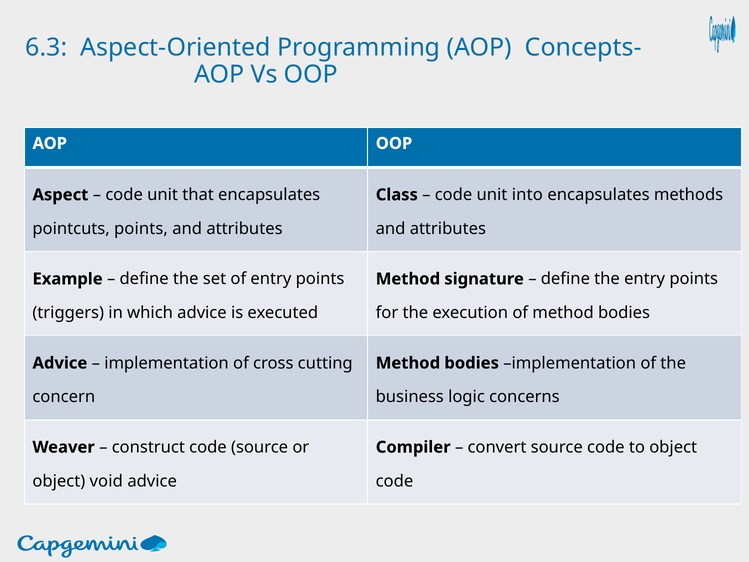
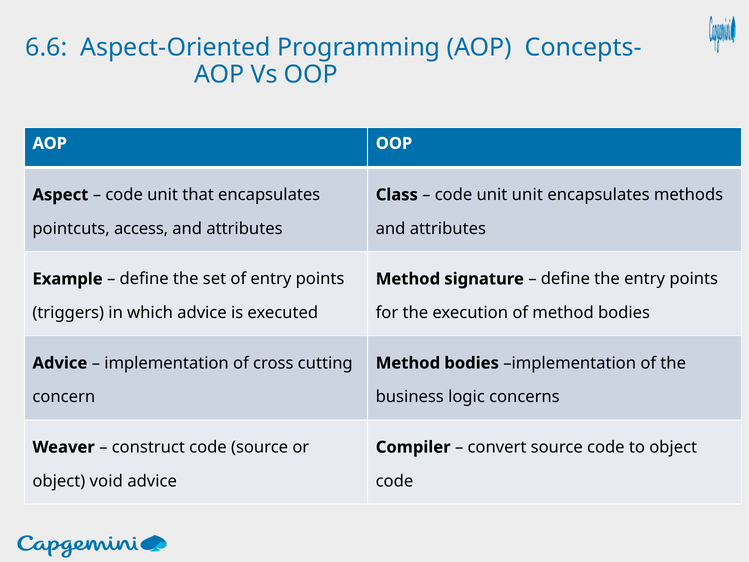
6.3: 6.3 -> 6.6
unit into: into -> unit
pointcuts points: points -> access
